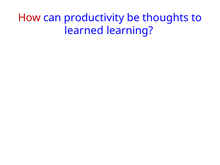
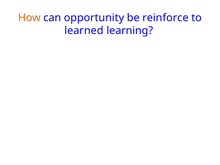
How colour: red -> orange
productivity: productivity -> opportunity
thoughts: thoughts -> reinforce
